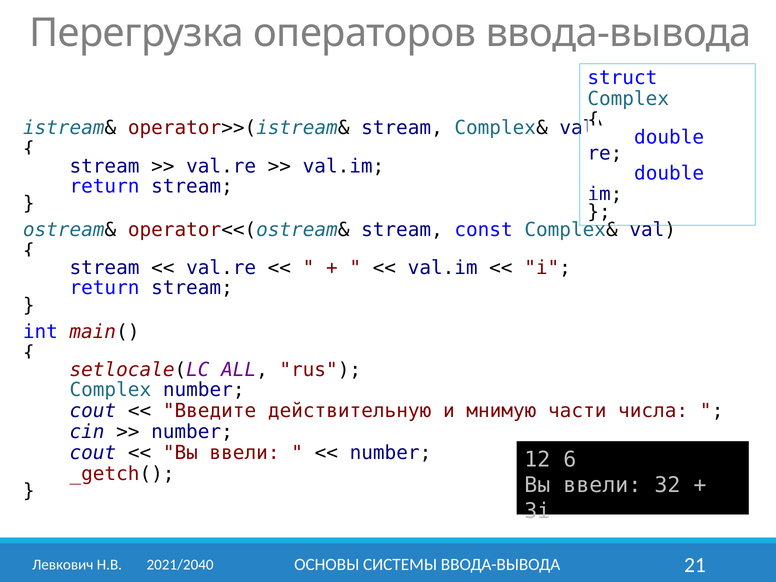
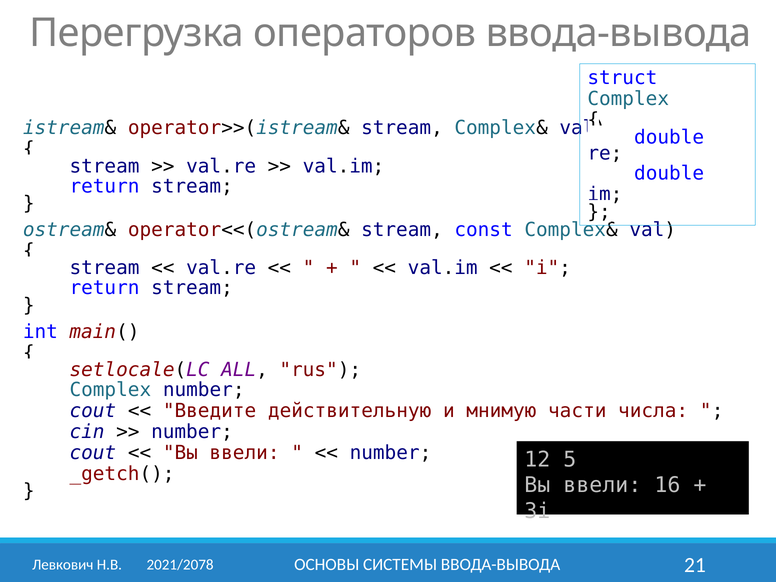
6: 6 -> 5
32: 32 -> 16
2021/2040: 2021/2040 -> 2021/2078
